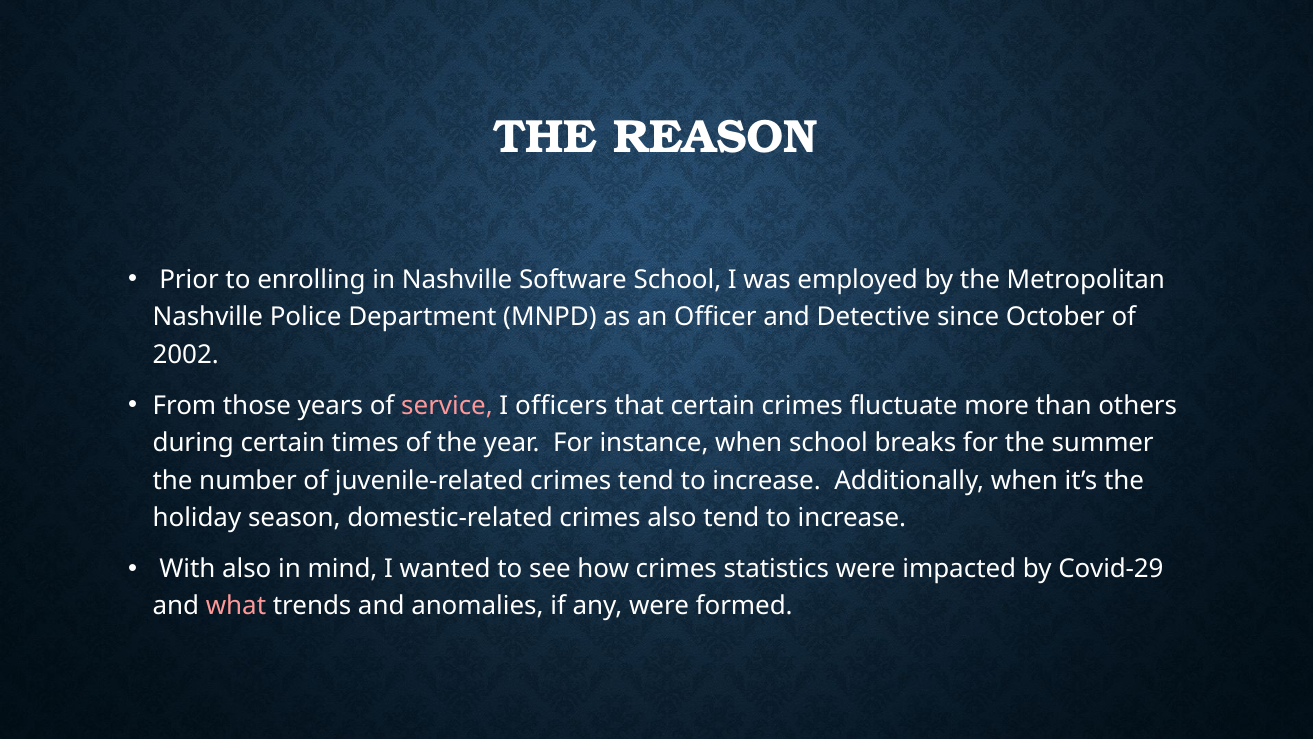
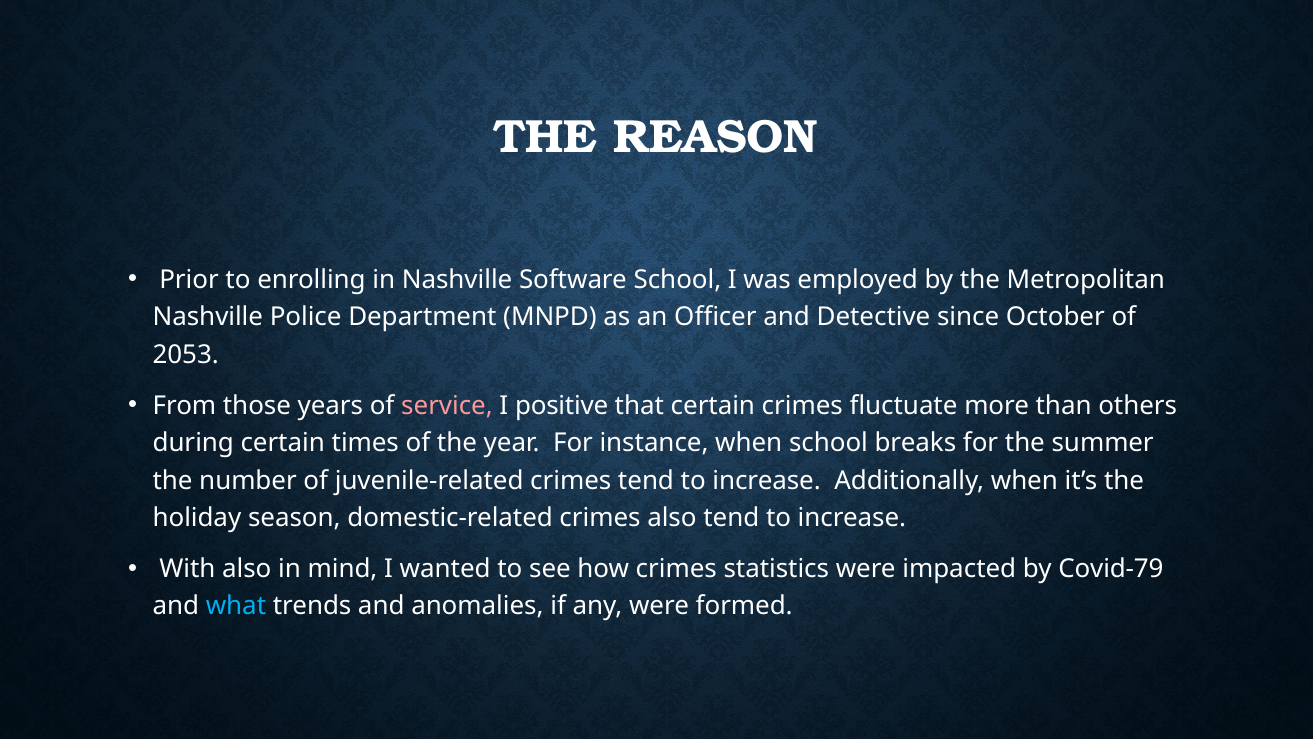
2002: 2002 -> 2053
officers: officers -> positive
Covid-29: Covid-29 -> Covid-79
what colour: pink -> light blue
